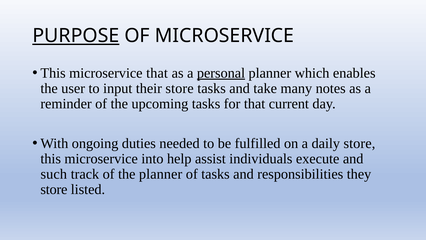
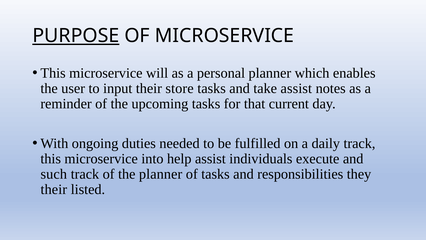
microservice that: that -> will
personal underline: present -> none
take many: many -> assist
daily store: store -> track
store at (54, 189): store -> their
